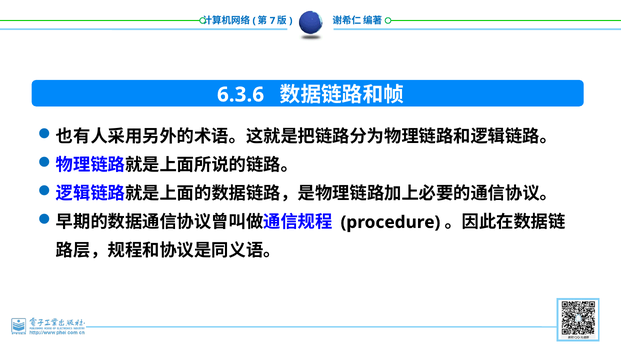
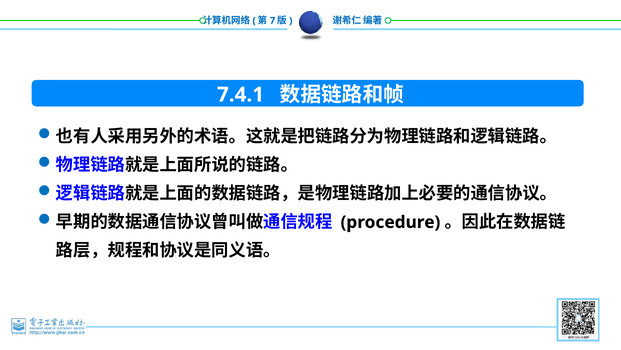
6.3.6: 6.3.6 -> 7.4.1
